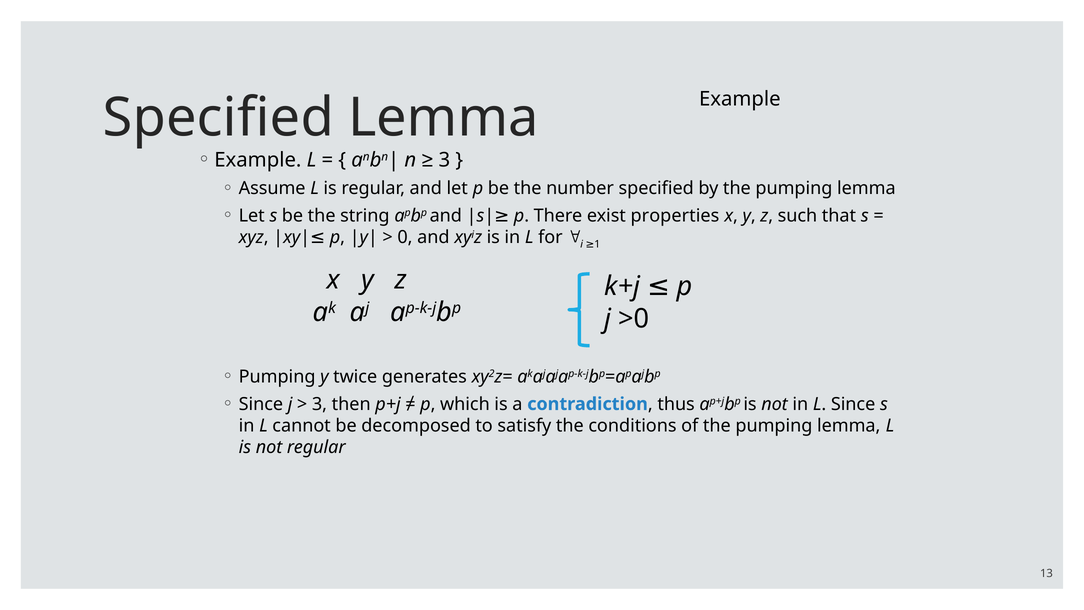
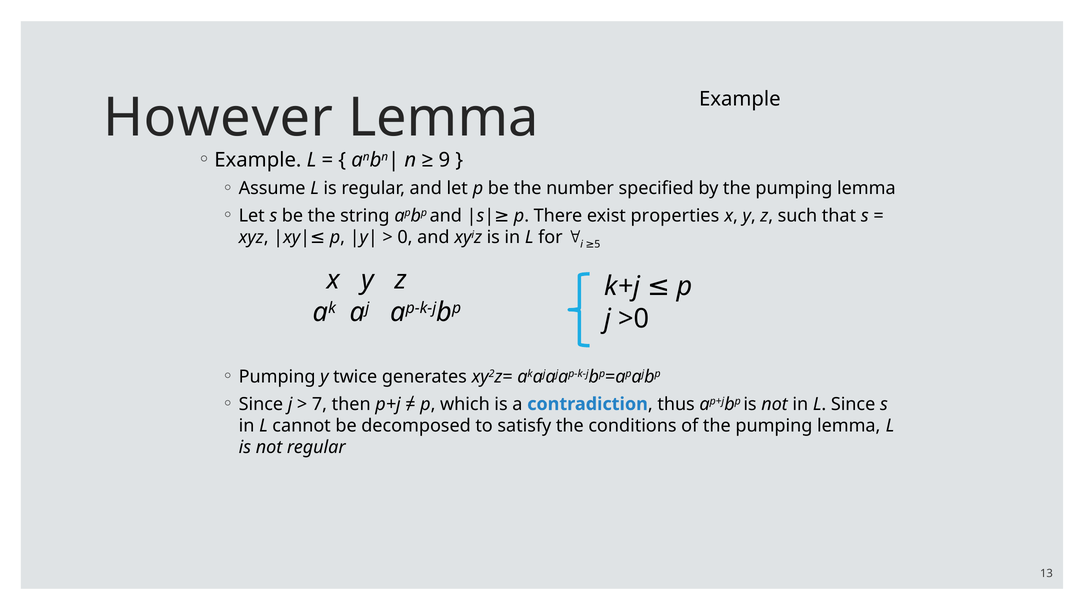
Specified at (218, 118): Specified -> However
n 3: 3 -> 9
1: 1 -> 5
3 at (319, 404): 3 -> 7
